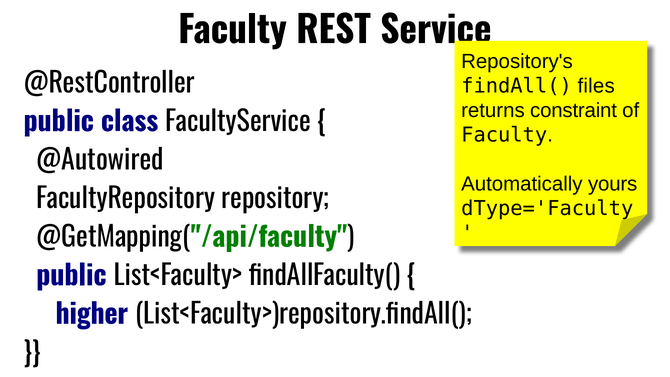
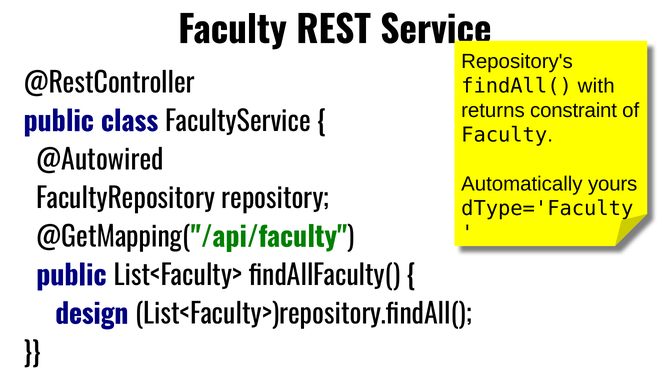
files: files -> with
higher: higher -> design
